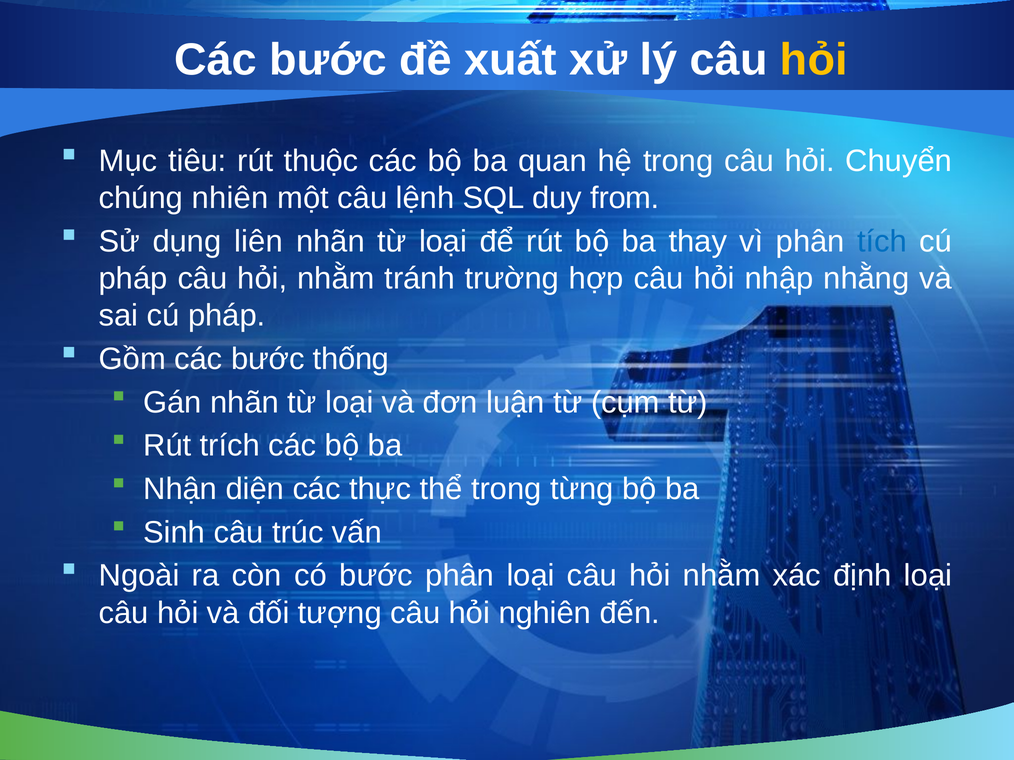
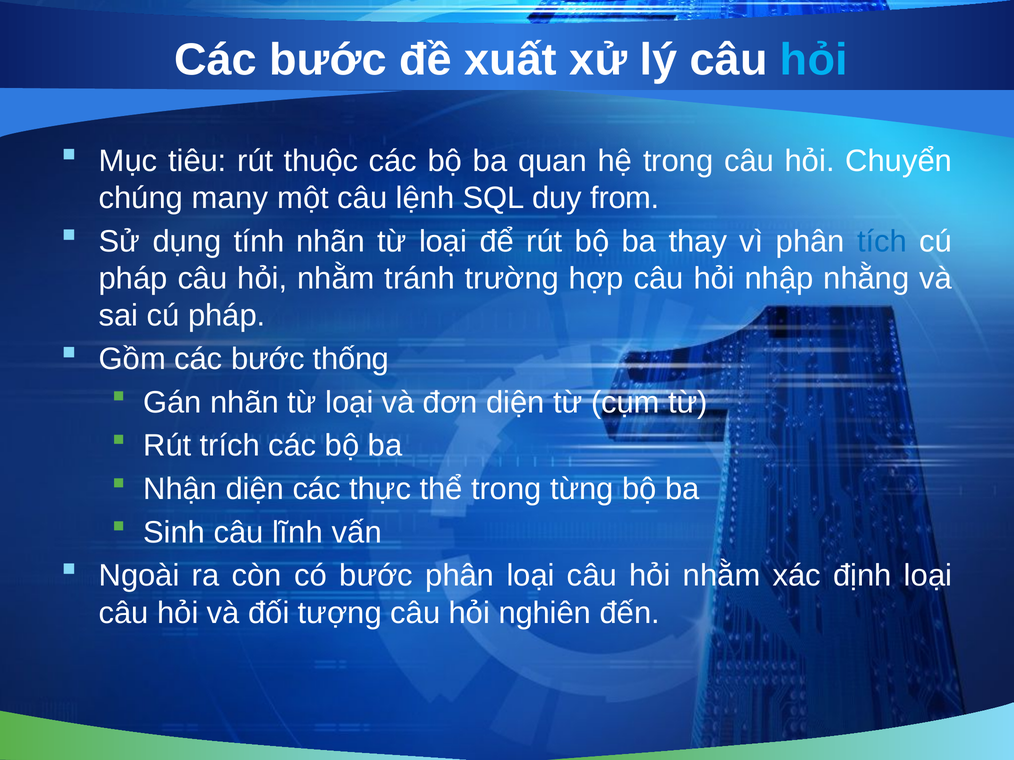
hỏi at (814, 60) colour: yellow -> light blue
nhiên: nhiên -> many
liên: liên -> tính
đơn luận: luận -> diện
trúc: trúc -> lĩnh
